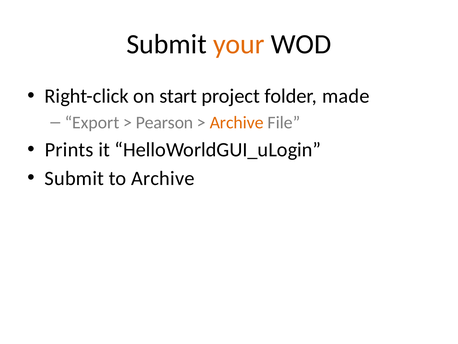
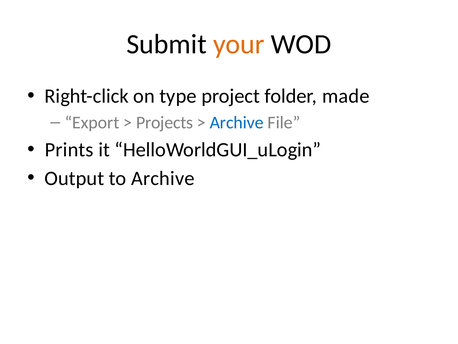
start: start -> type
Pearson: Pearson -> Projects
Archive at (237, 122) colour: orange -> blue
Submit at (74, 178): Submit -> Output
